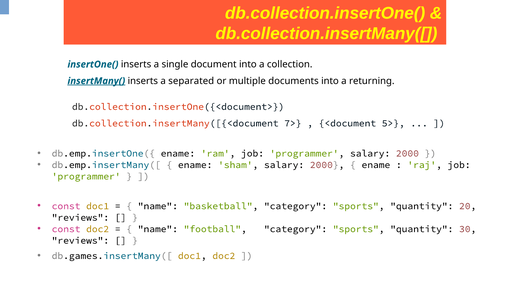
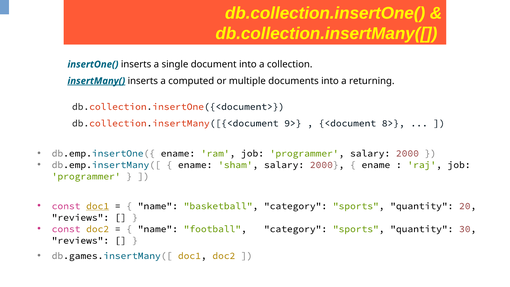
separated: separated -> computed
7>: 7> -> 9>
5>: 5> -> 8>
doc1 at (98, 206) underline: none -> present
